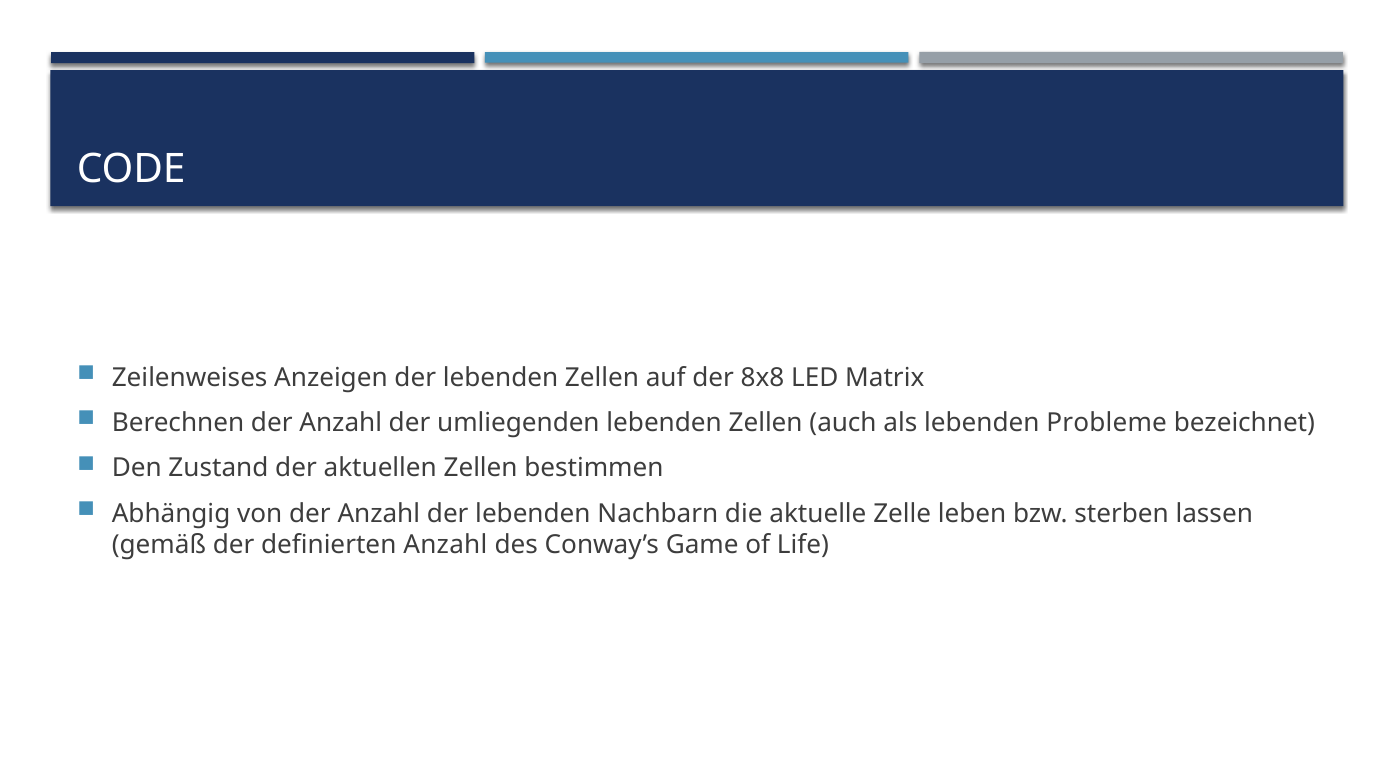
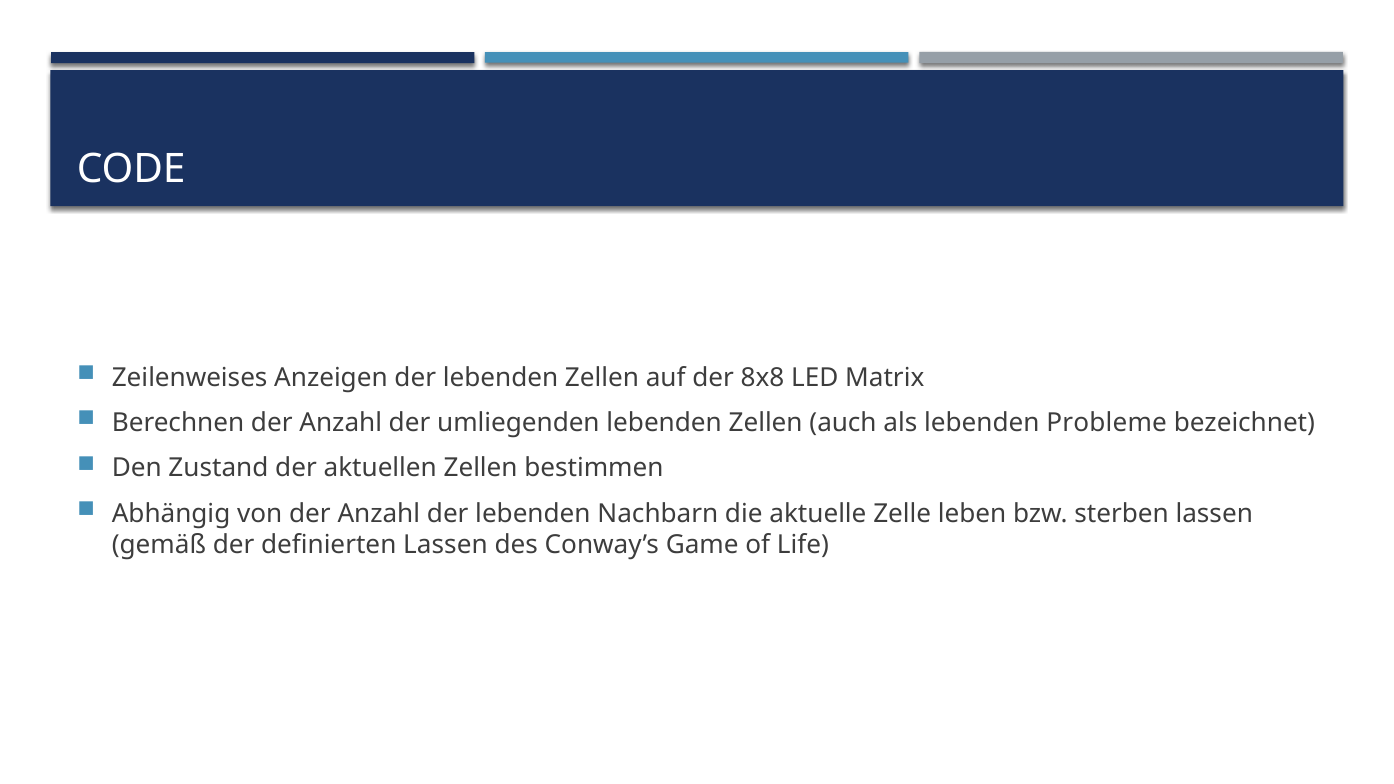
definierten Anzahl: Anzahl -> Lassen
